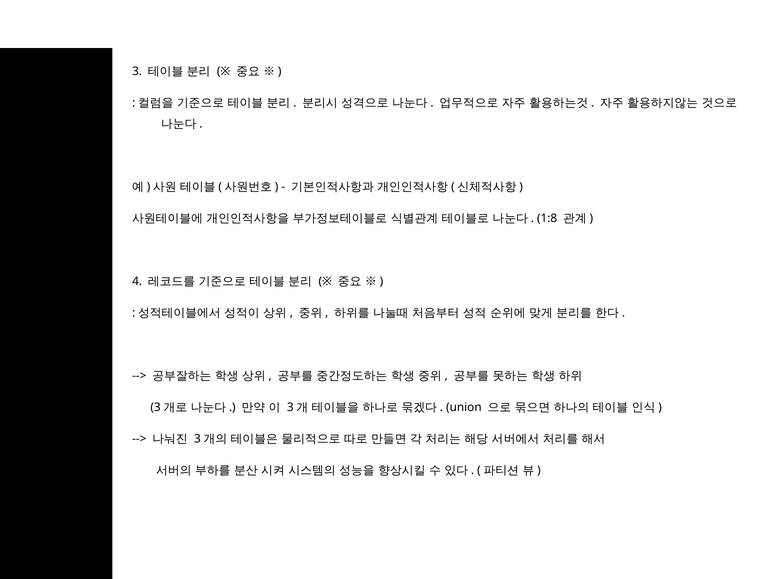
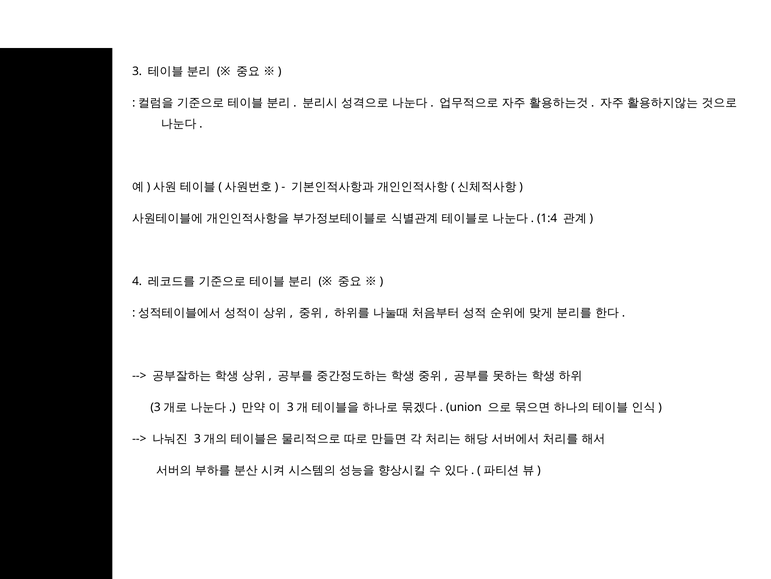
1:8: 1:8 -> 1:4
